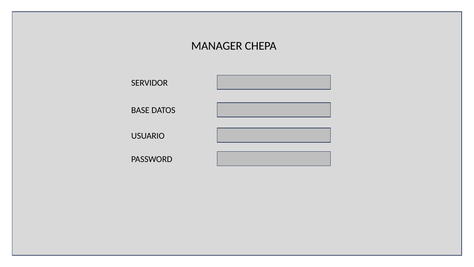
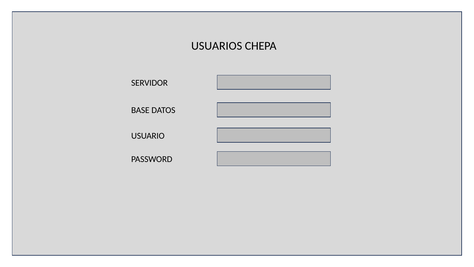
MANAGER: MANAGER -> USUARIOS
